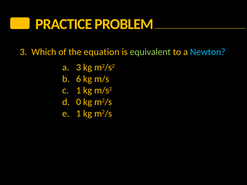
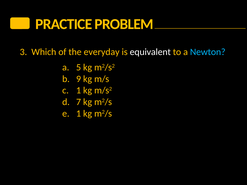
equation: equation -> everyday
equivalent colour: light green -> white
a 3: 3 -> 5
6: 6 -> 9
0: 0 -> 7
